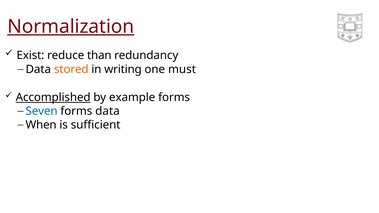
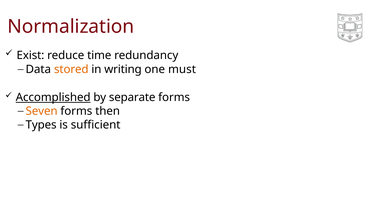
Normalization underline: present -> none
than: than -> time
example: example -> separate
Seven colour: blue -> orange
forms data: data -> then
When: When -> Types
